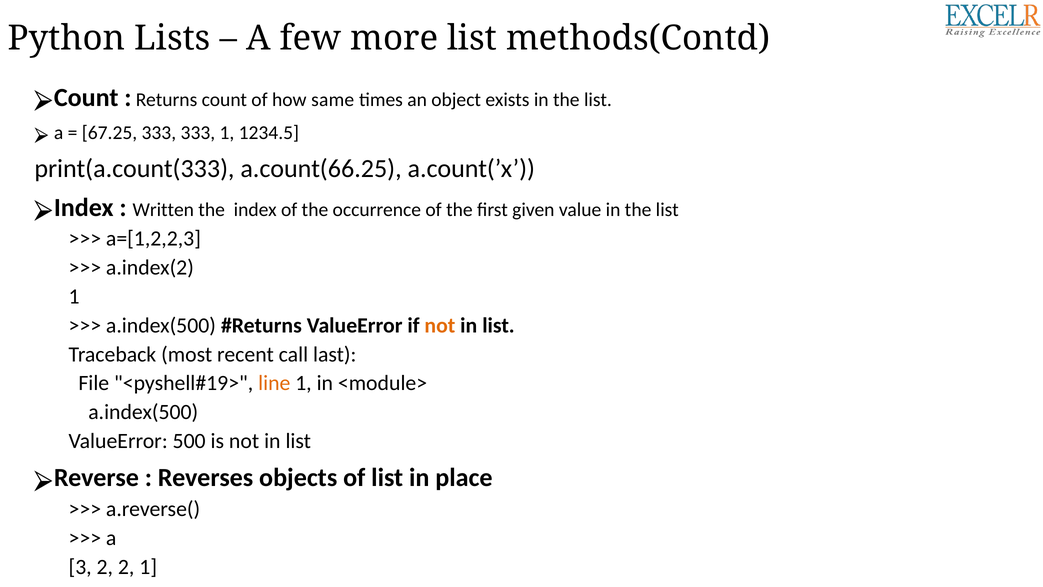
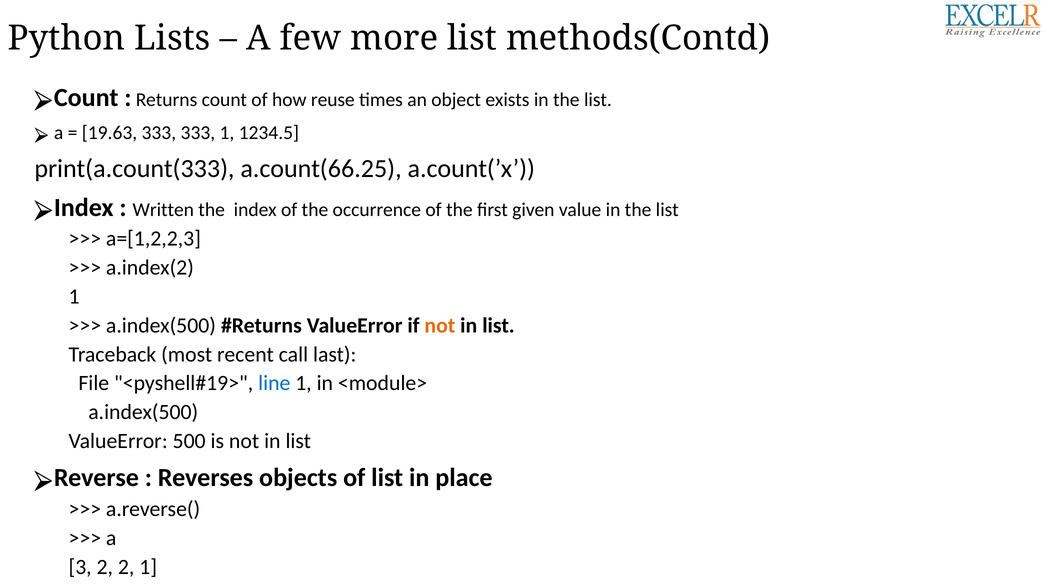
same: same -> reuse
67.25: 67.25 -> 19.63
line colour: orange -> blue
